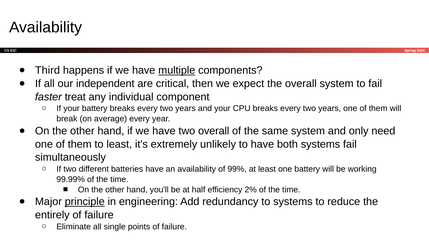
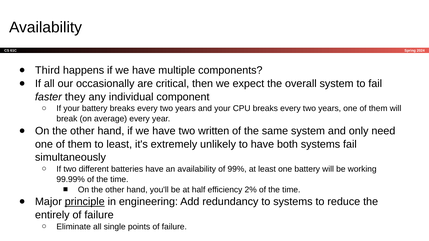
multiple underline: present -> none
independent: independent -> occasionally
treat: treat -> they
two overall: overall -> written
